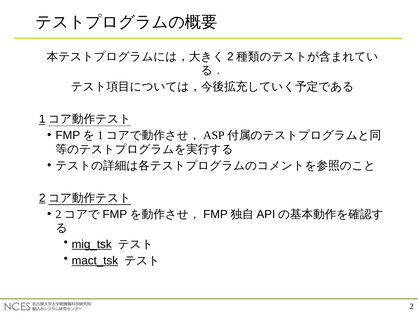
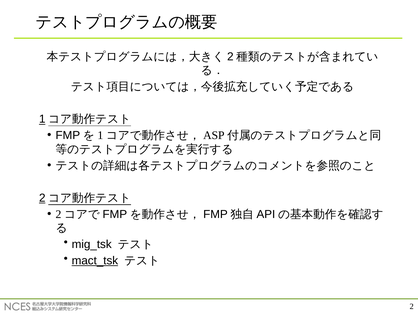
mig_tsk underline: present -> none
